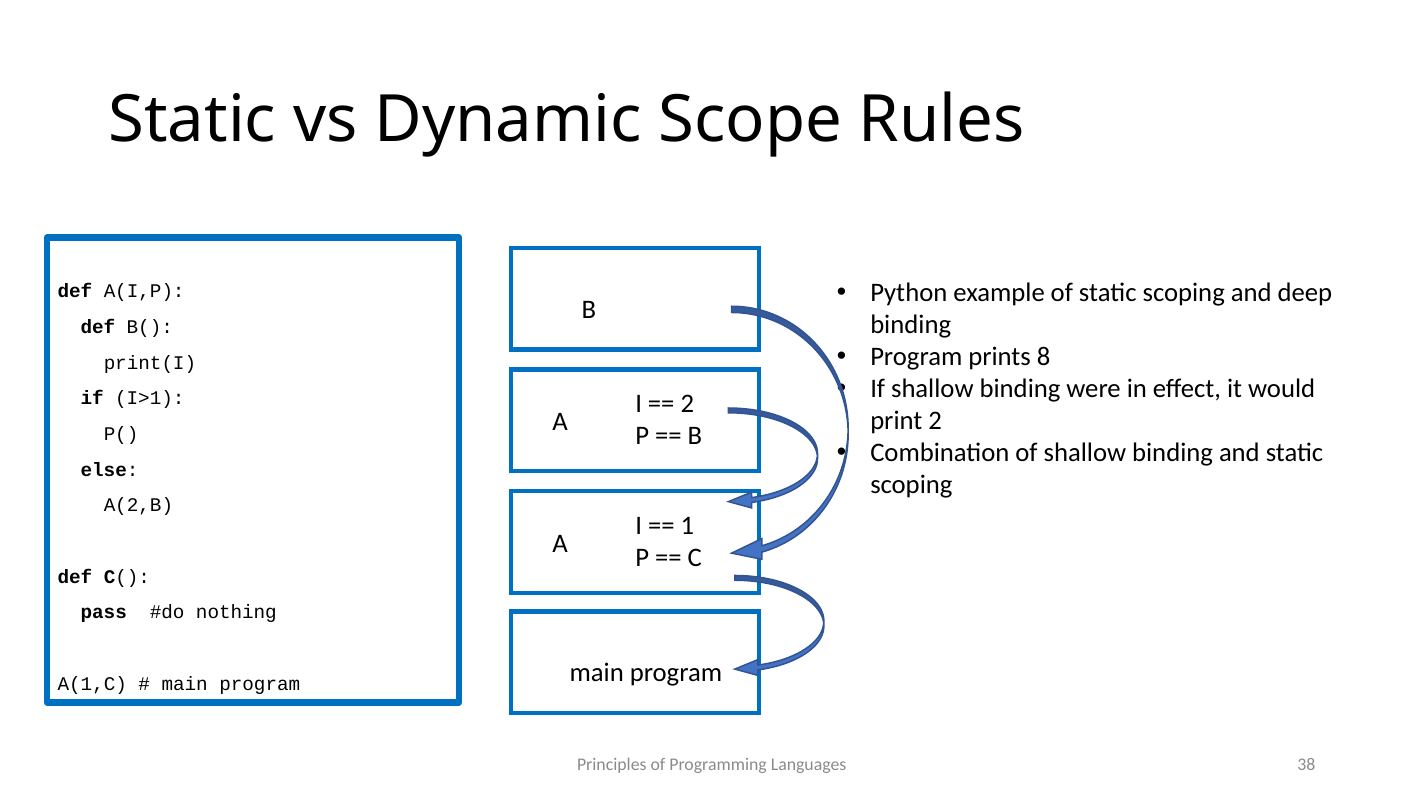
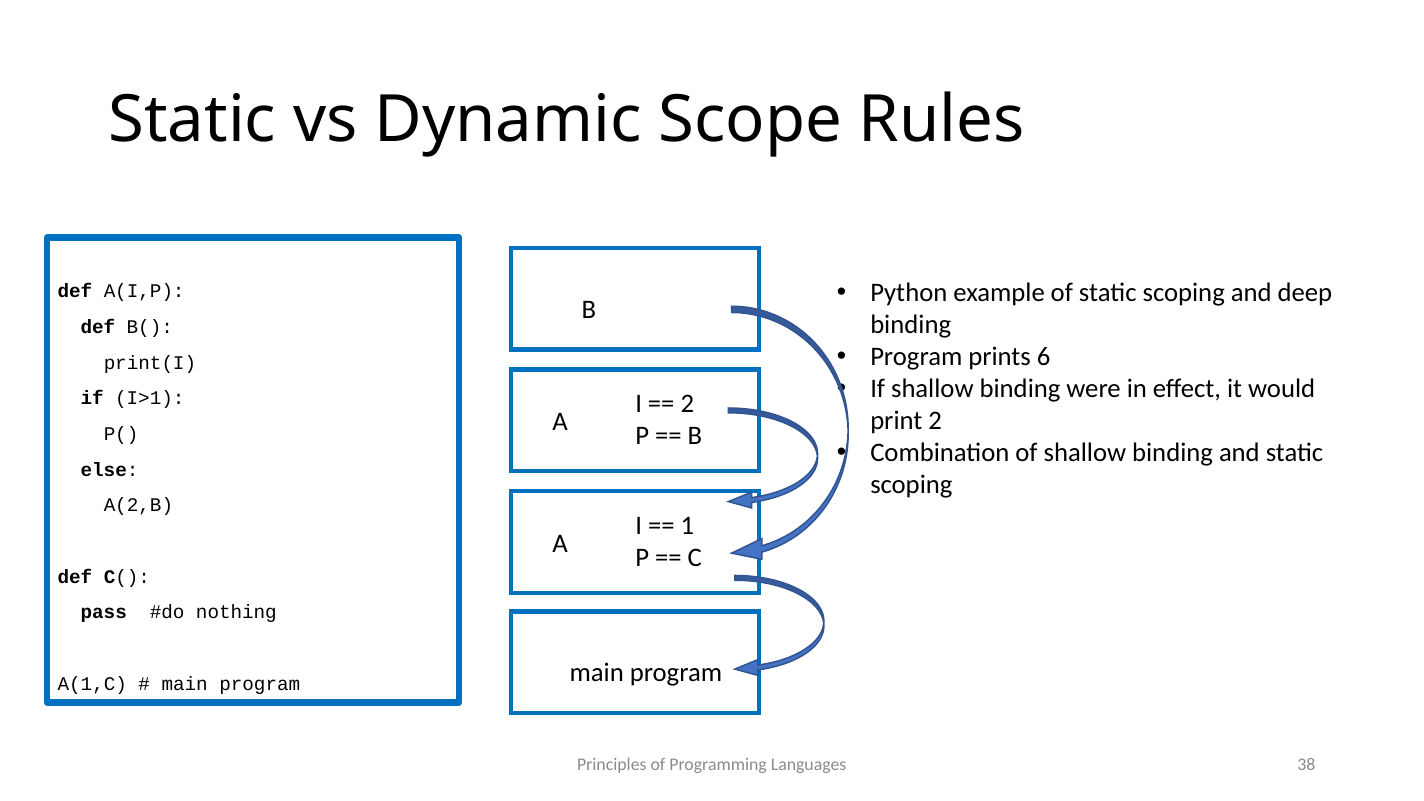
8: 8 -> 6
